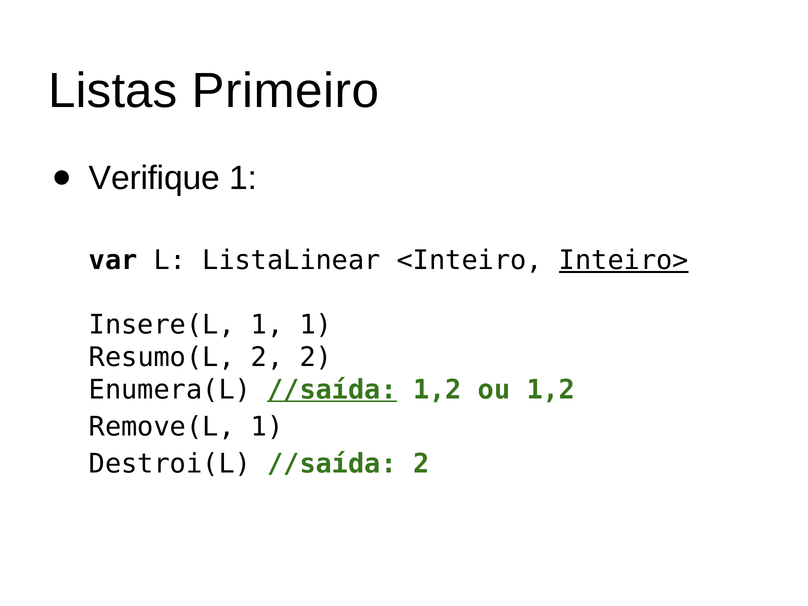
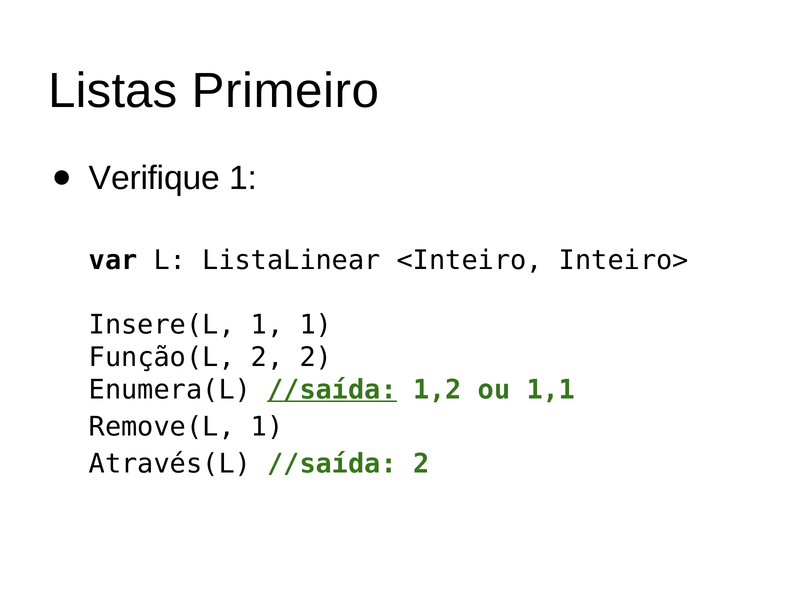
Inteiro> underline: present -> none
Resumo(L: Resumo(L -> Função(L
ou 1,2: 1,2 -> 1,1
Destroi(L: Destroi(L -> Através(L
